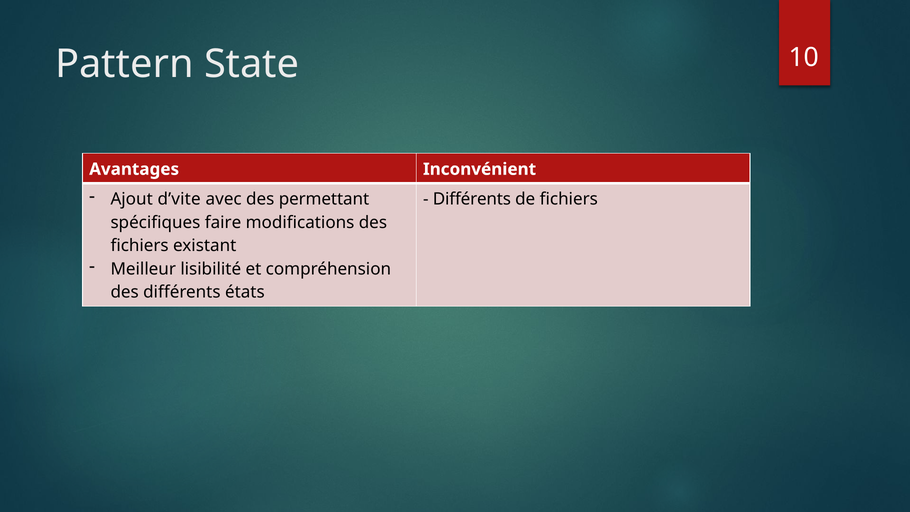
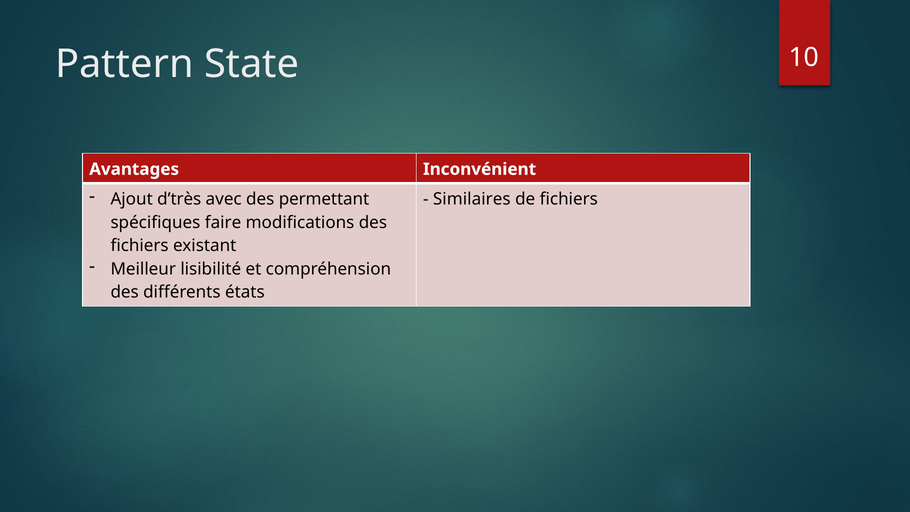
d’vite: d’vite -> d’très
Différents at (472, 199): Différents -> Similaires
